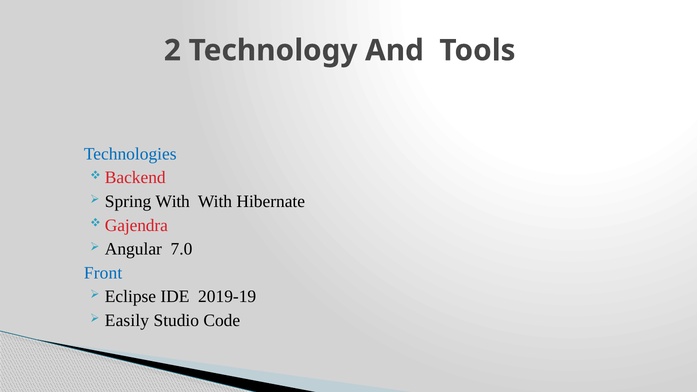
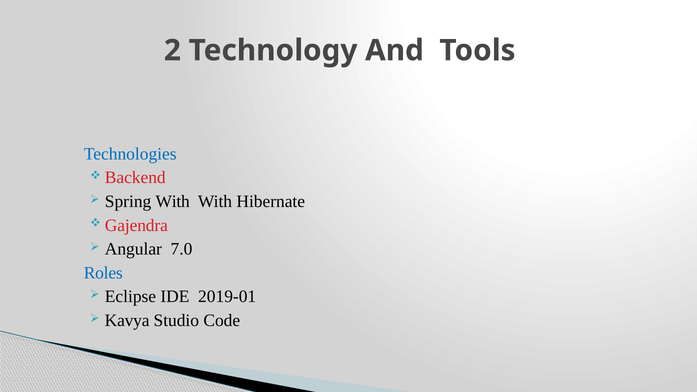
Front: Front -> Roles
2019-19: 2019-19 -> 2019-01
Easily: Easily -> Kavya
